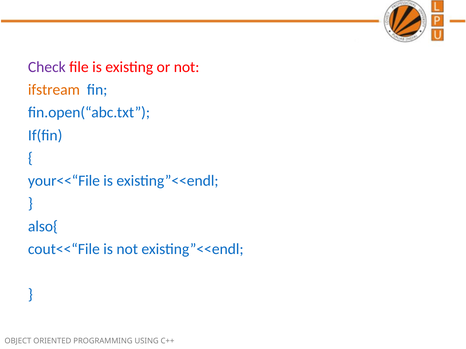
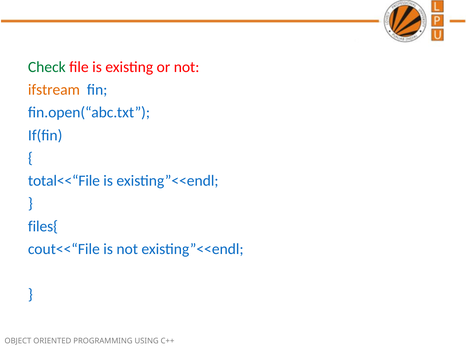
Check colour: purple -> green
your<<“File: your<<“File -> total<<“File
also{: also{ -> files{
